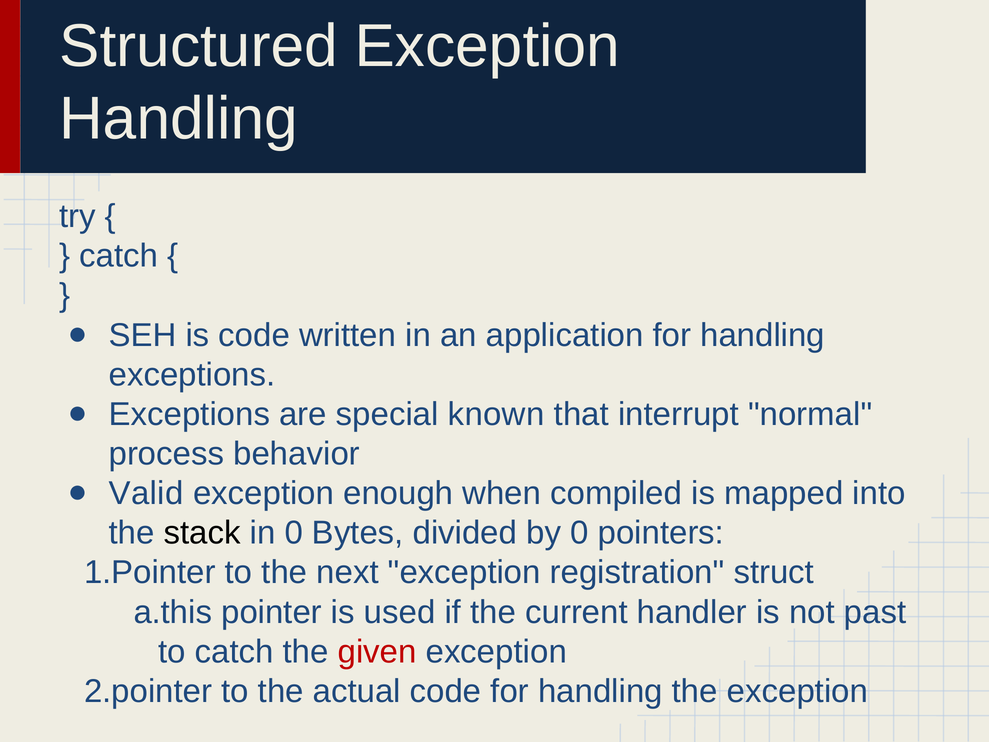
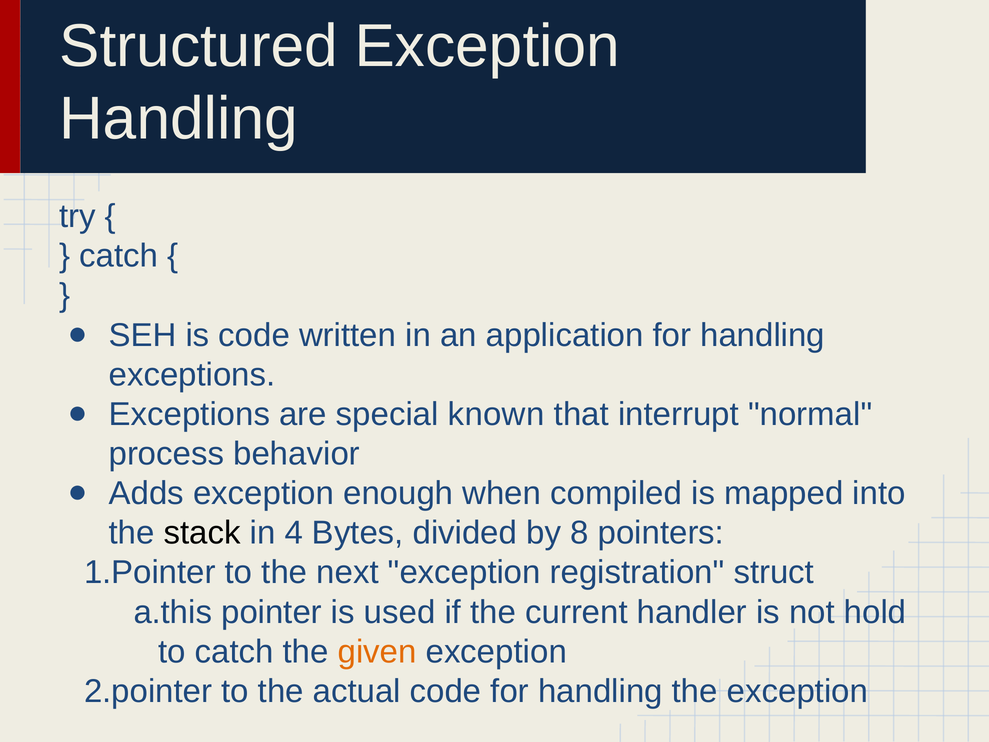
Valid: Valid -> Adds
in 0: 0 -> 4
by 0: 0 -> 8
past: past -> hold
given colour: red -> orange
